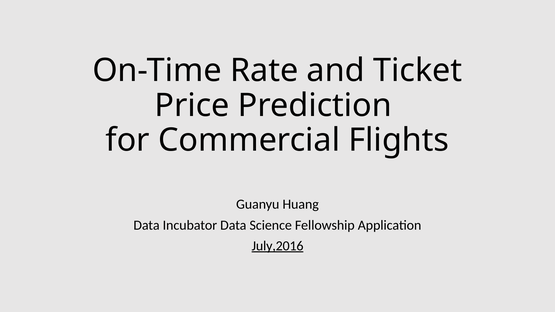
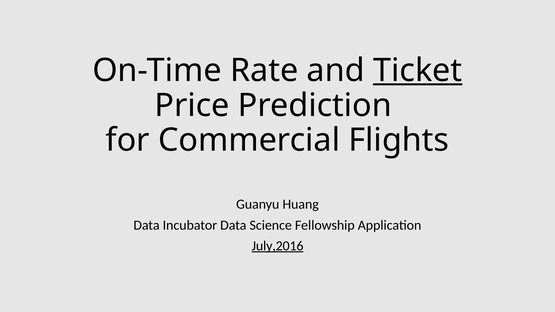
Ticket underline: none -> present
